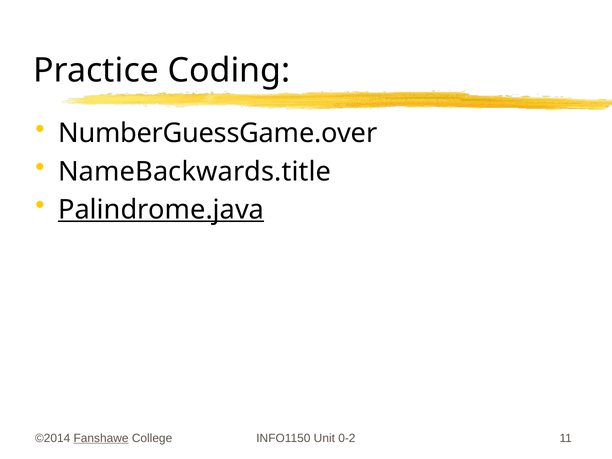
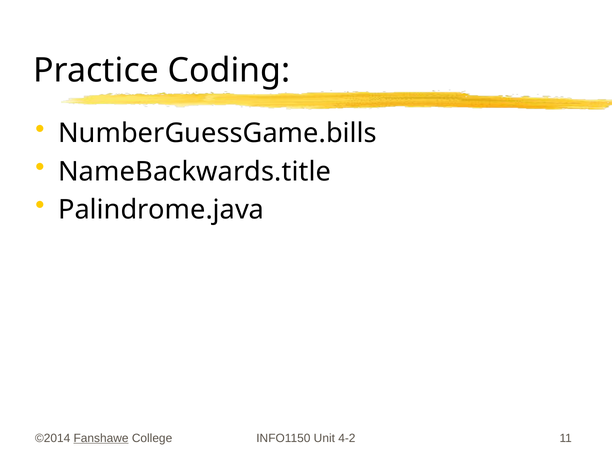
NumberGuessGame.over: NumberGuessGame.over -> NumberGuessGame.bills
Palindrome.java underline: present -> none
0-2: 0-2 -> 4-2
